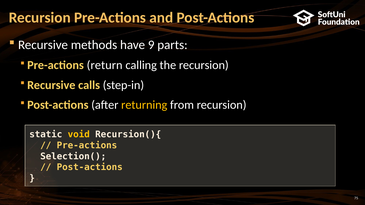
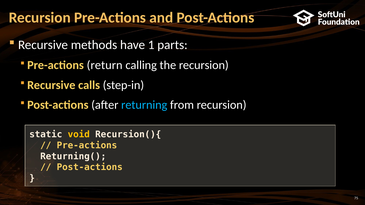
9: 9 -> 1
returning colour: yellow -> light blue
Selection(: Selection( -> Returning(
